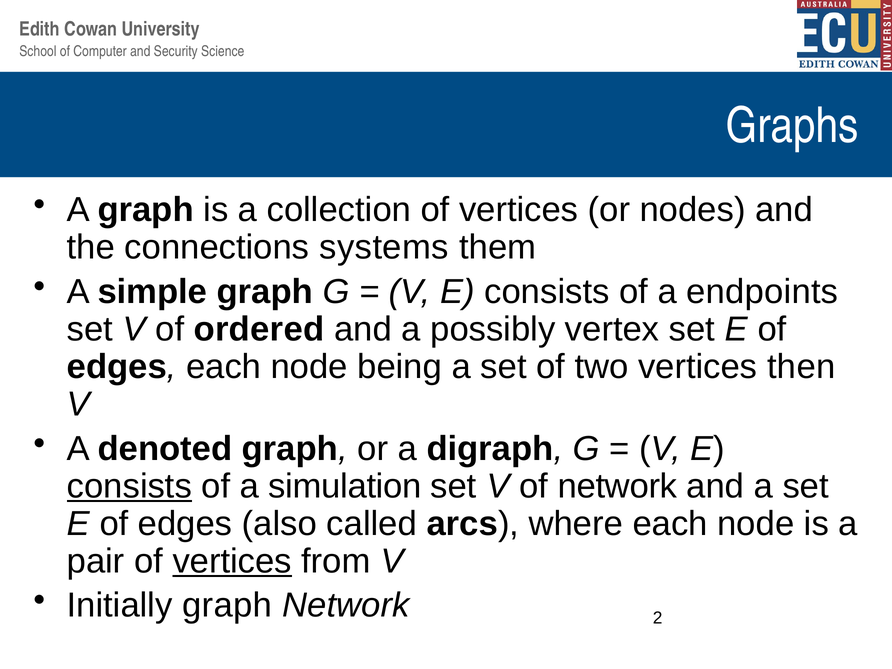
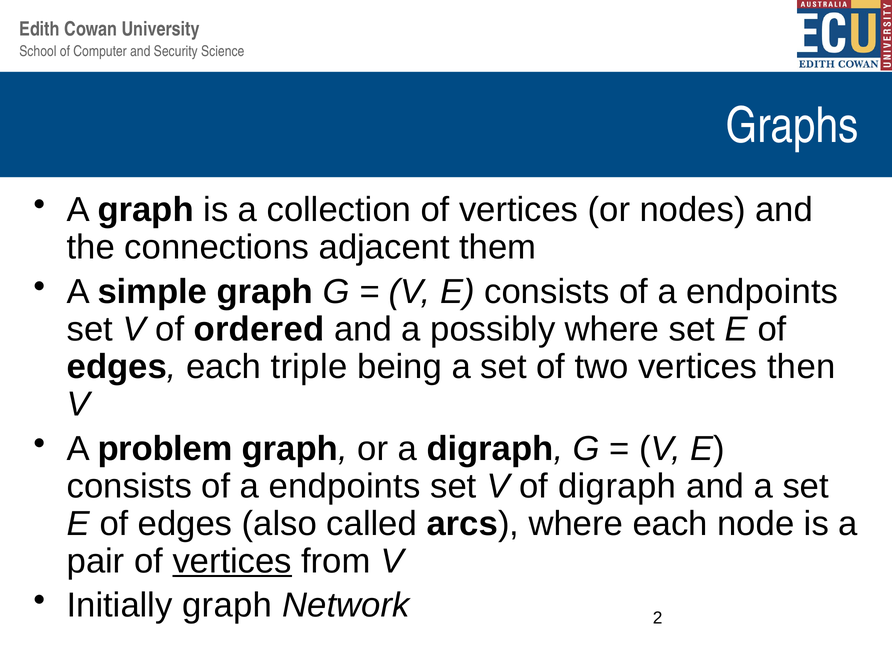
systems: systems -> adjacent
possibly vertex: vertex -> where
edges each node: node -> triple
denoted: denoted -> problem
consists at (129, 486) underline: present -> none
simulation at (345, 486): simulation -> endpoints
of network: network -> digraph
